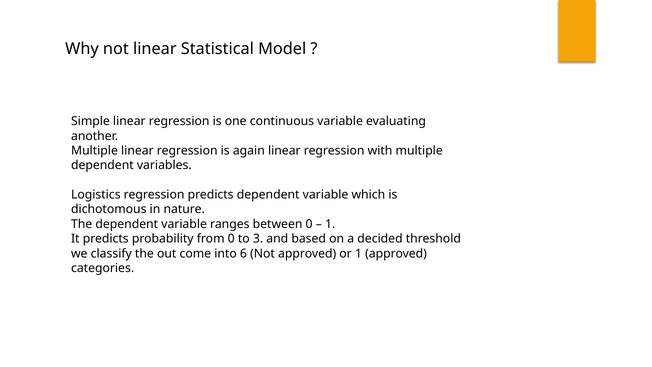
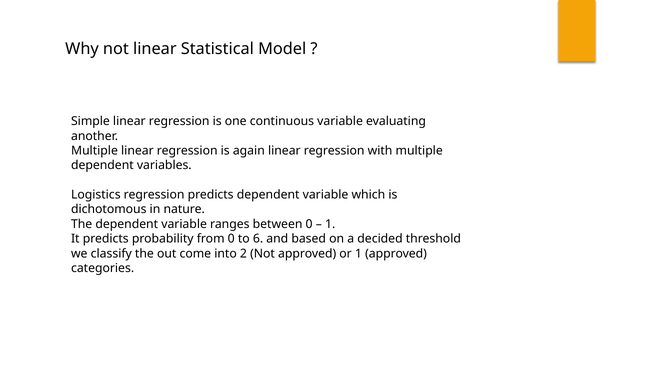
3: 3 -> 6
6: 6 -> 2
